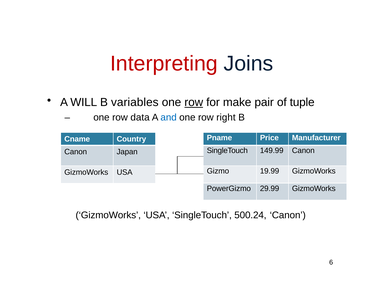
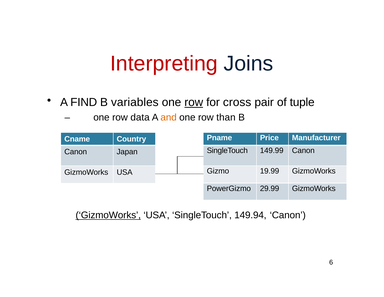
WILL: WILL -> FIND
make: make -> cross
and colour: blue -> orange
right: right -> than
GizmoWorks at (108, 215) underline: none -> present
500.24: 500.24 -> 149.94
